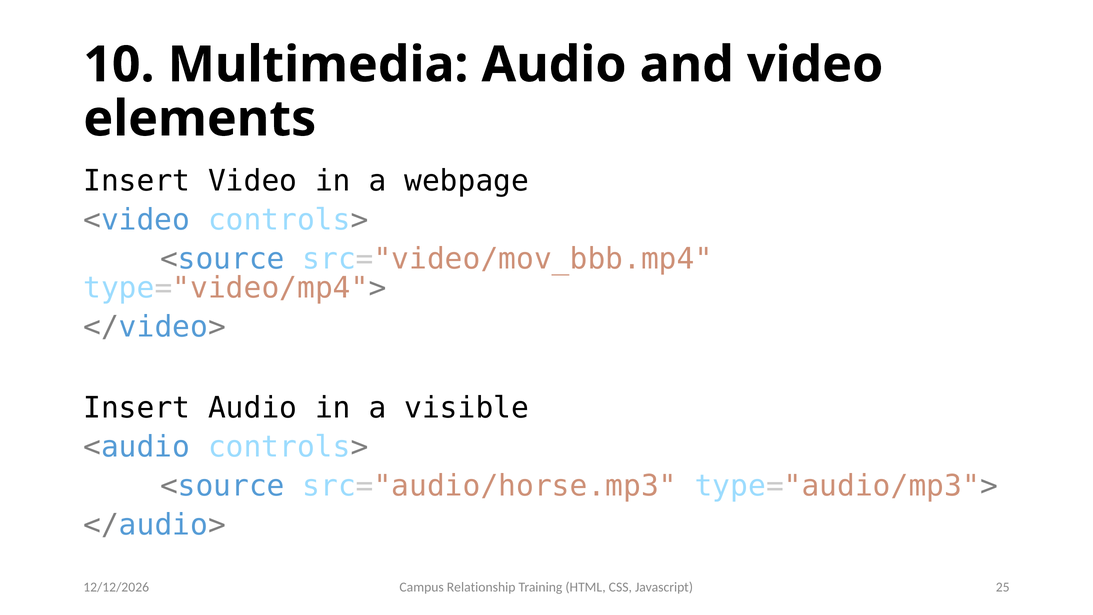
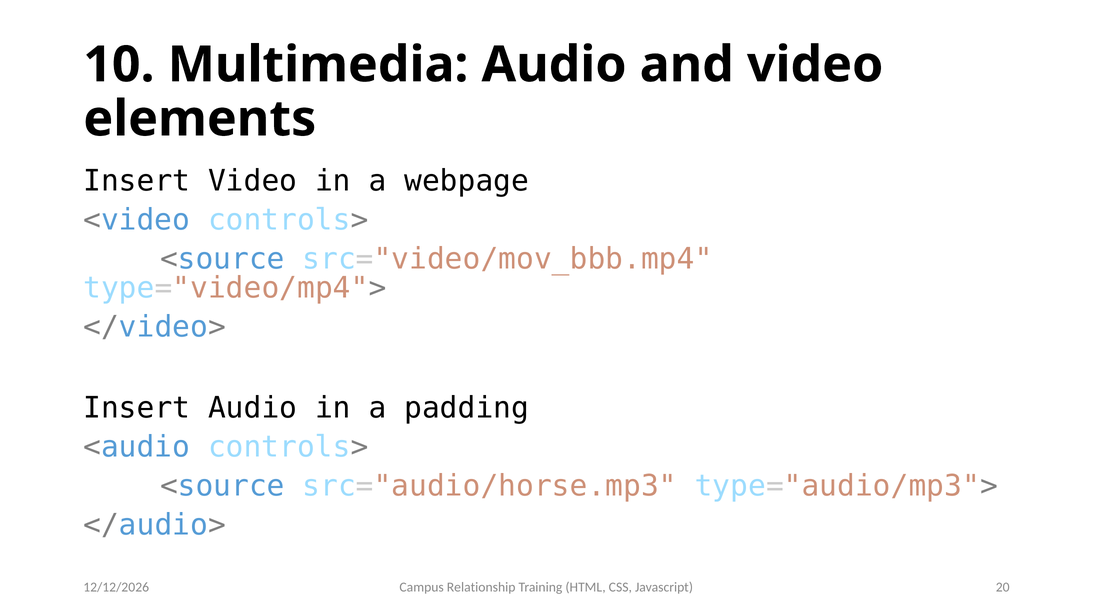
visible: visible -> padding
25: 25 -> 20
